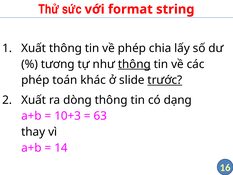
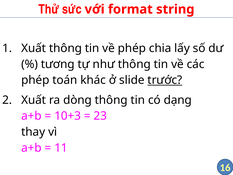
thông at (134, 64) underline: present -> none
63: 63 -> 23
14: 14 -> 11
